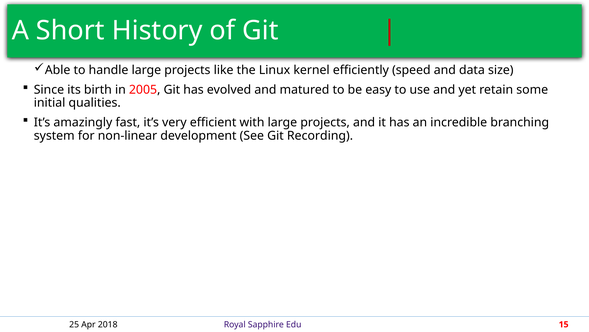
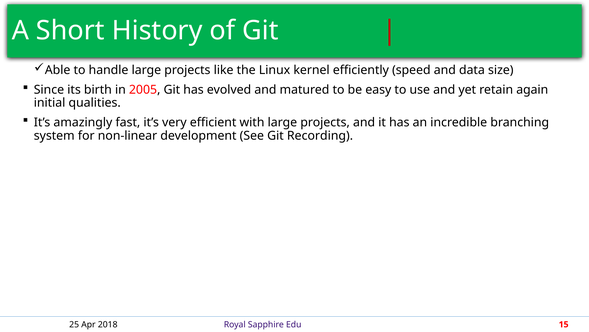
some: some -> again
